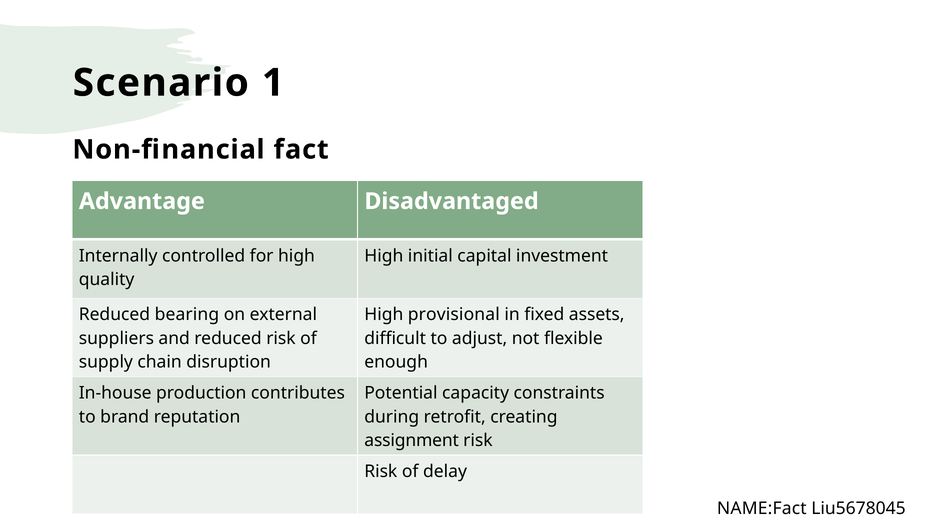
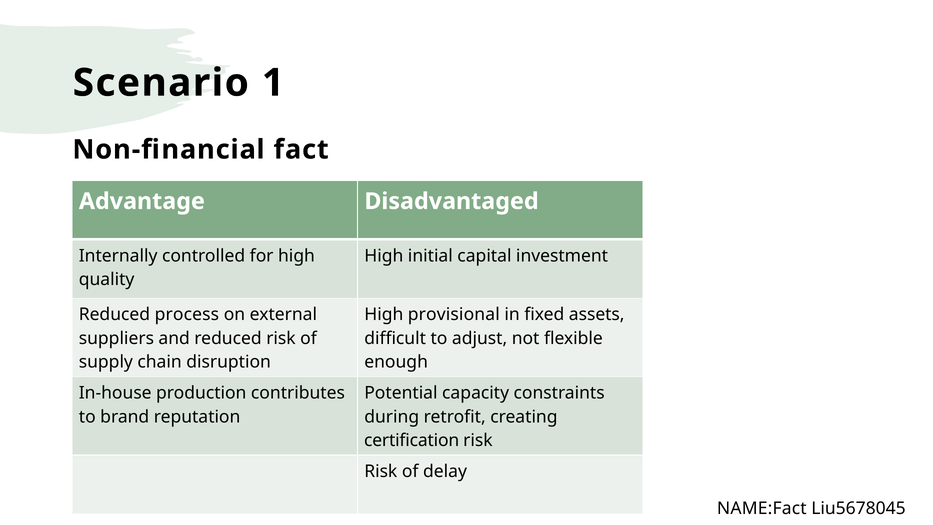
bearing: bearing -> process
assignment: assignment -> certification
